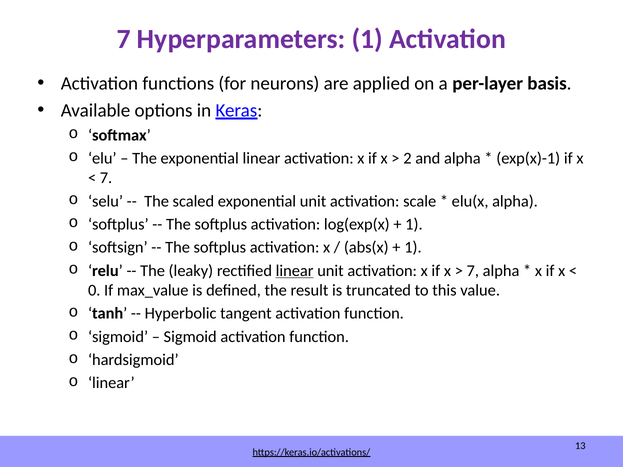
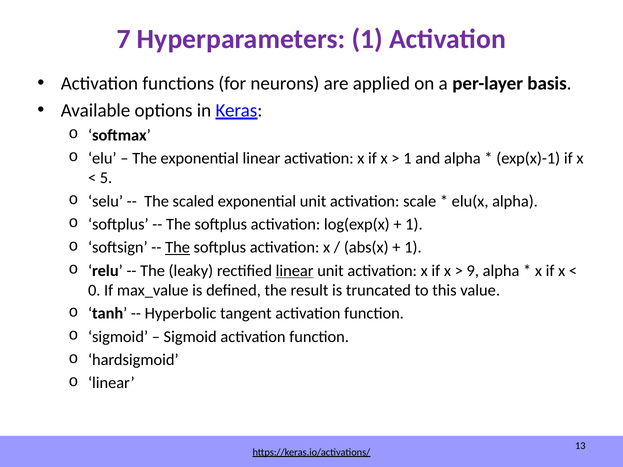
2 at (407, 158): 2 -> 1
7 at (106, 178): 7 -> 5
The at (178, 248) underline: none -> present
7 at (473, 271): 7 -> 9
